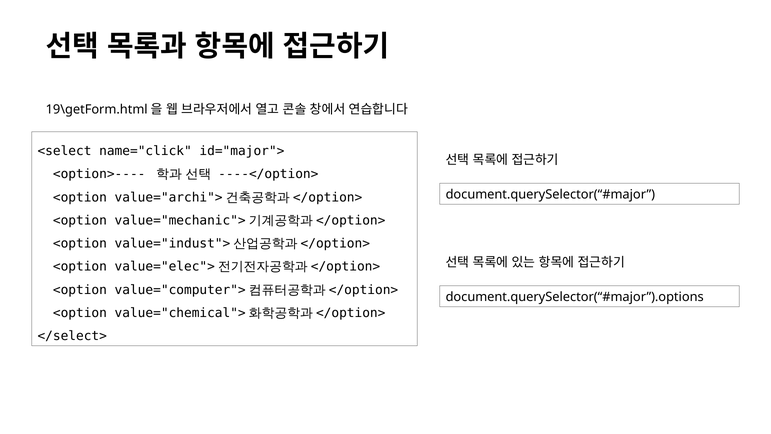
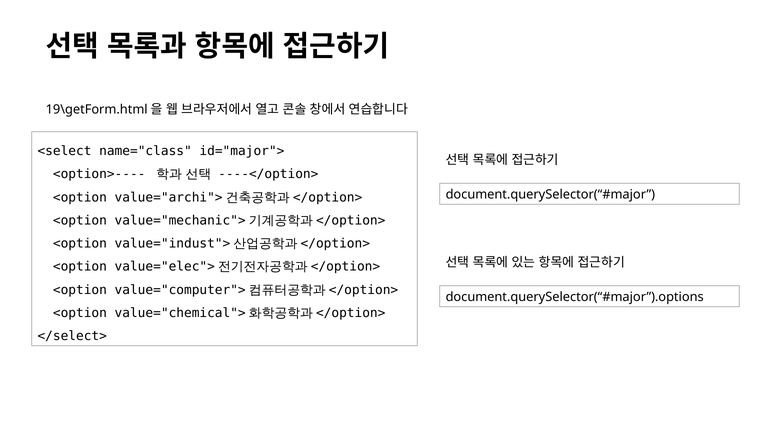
name="click: name="click -> name="class
